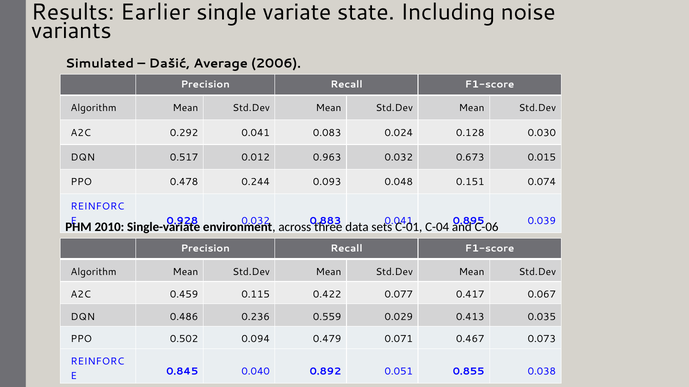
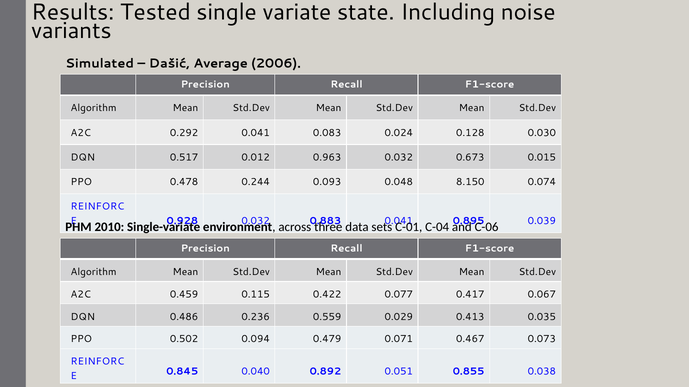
Earlier: Earlier -> Tested
0.151: 0.151 -> 8.150
